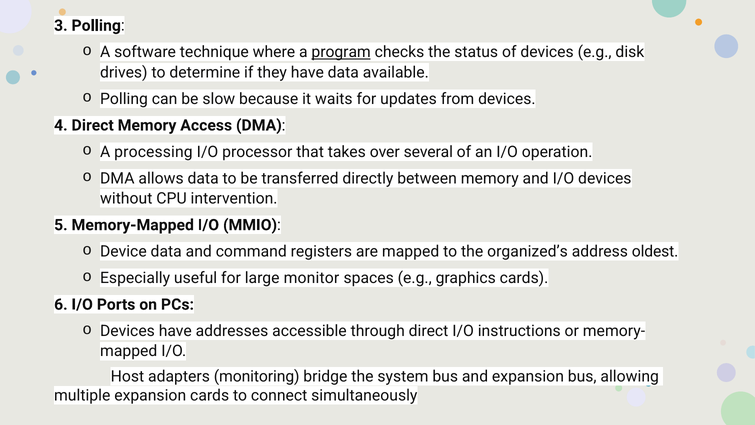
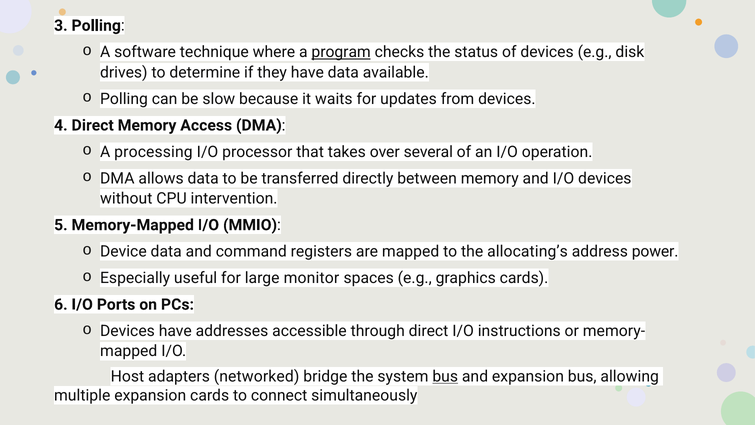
organized’s: organized’s -> allocating’s
oldest: oldest -> power
monitoring: monitoring -> networked
bus at (445, 376) underline: none -> present
